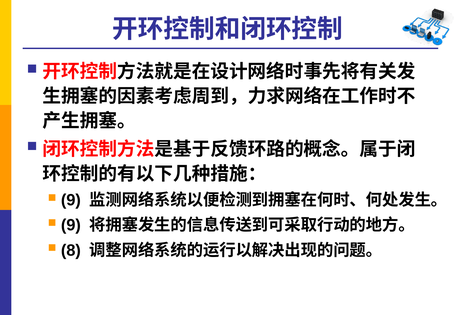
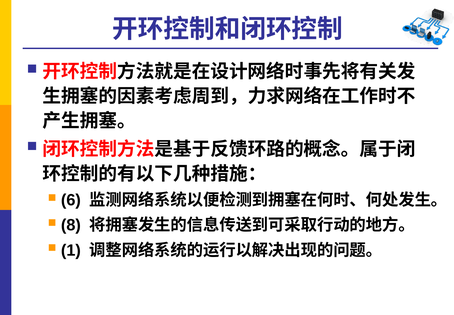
9 at (71, 200): 9 -> 6
9 at (71, 225): 9 -> 8
8: 8 -> 1
